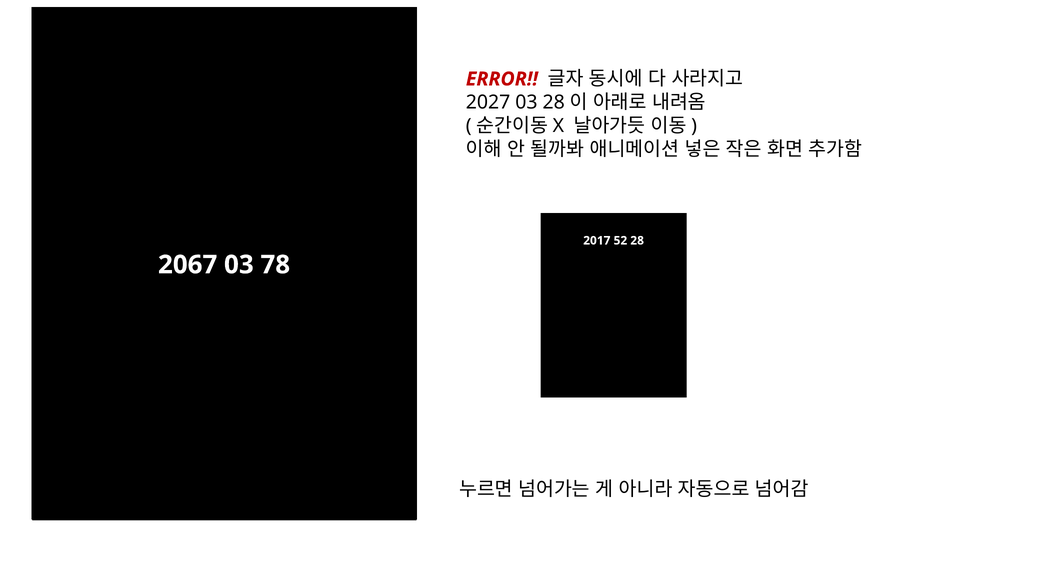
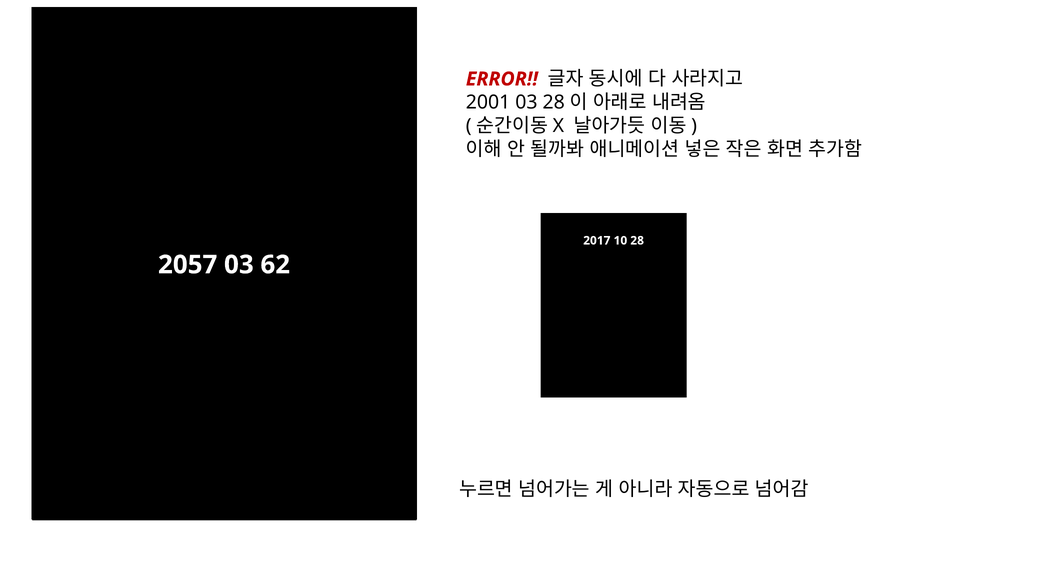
2027: 2027 -> 2001
52: 52 -> 10
2067: 2067 -> 2057
78: 78 -> 62
